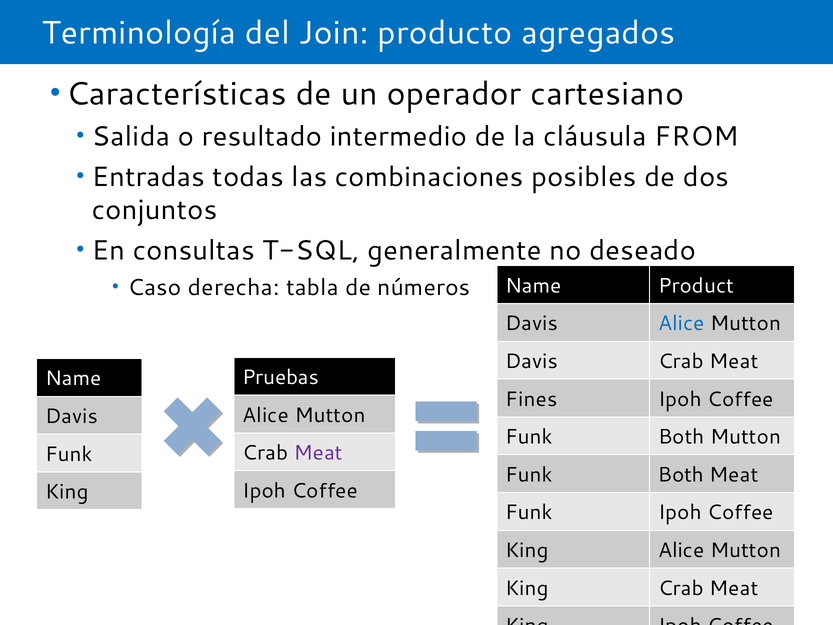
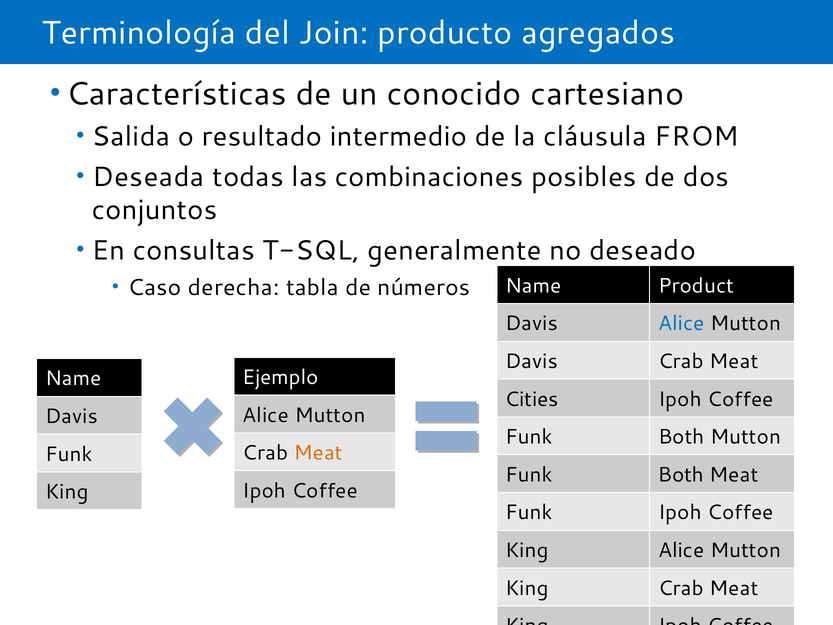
operador: operador -> conocido
Entradas: Entradas -> Deseada
Pruebas: Pruebas -> Ejemplo
Fines: Fines -> Cities
Meat at (318, 453) colour: purple -> orange
